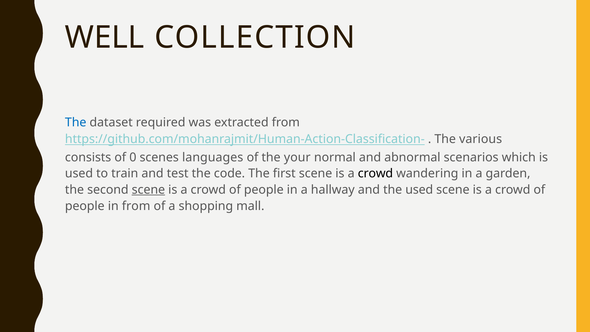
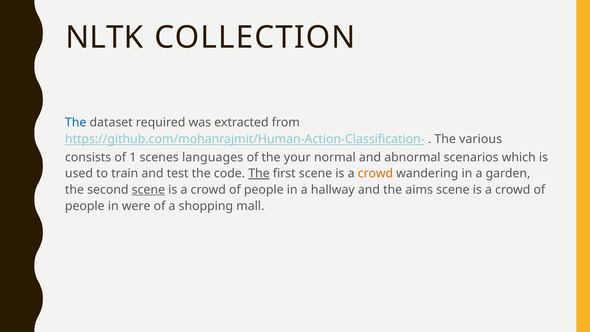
WELL: WELL -> NLTK
0: 0 -> 1
The at (259, 173) underline: none -> present
crowd at (375, 173) colour: black -> orange
the used: used -> aims
in from: from -> were
